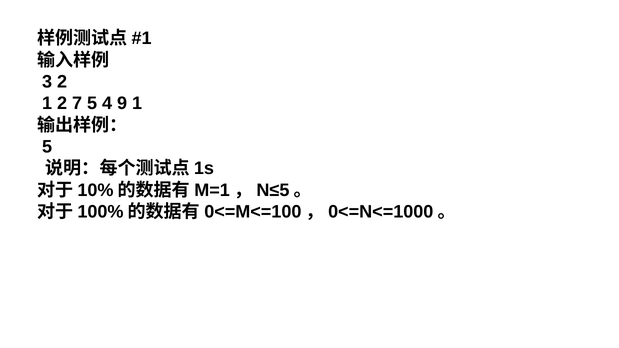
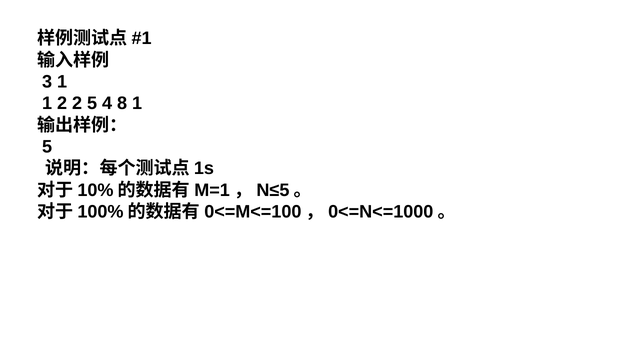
3 2: 2 -> 1
2 7: 7 -> 2
9: 9 -> 8
